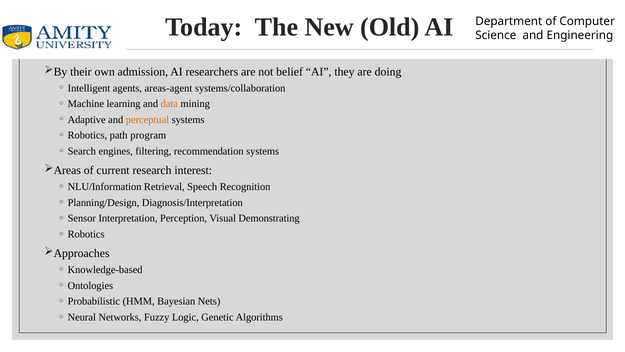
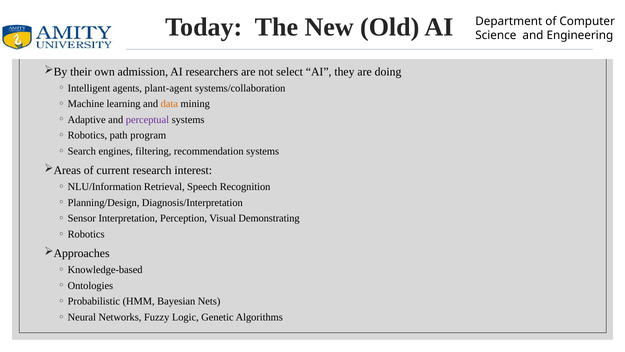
belief: belief -> select
areas-agent: areas-agent -> plant-agent
perceptual colour: orange -> purple
